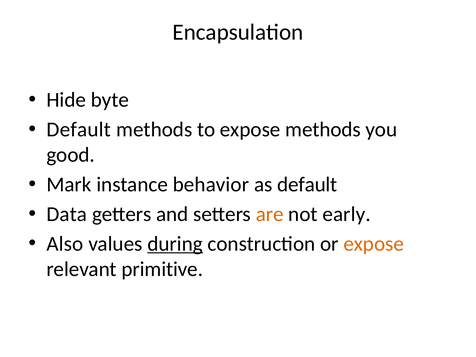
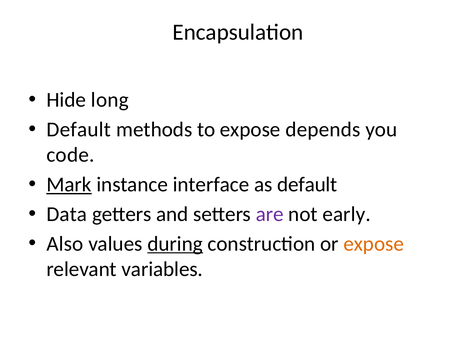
byte: byte -> long
expose methods: methods -> depends
good: good -> code
Mark underline: none -> present
behavior: behavior -> interface
are colour: orange -> purple
primitive: primitive -> variables
